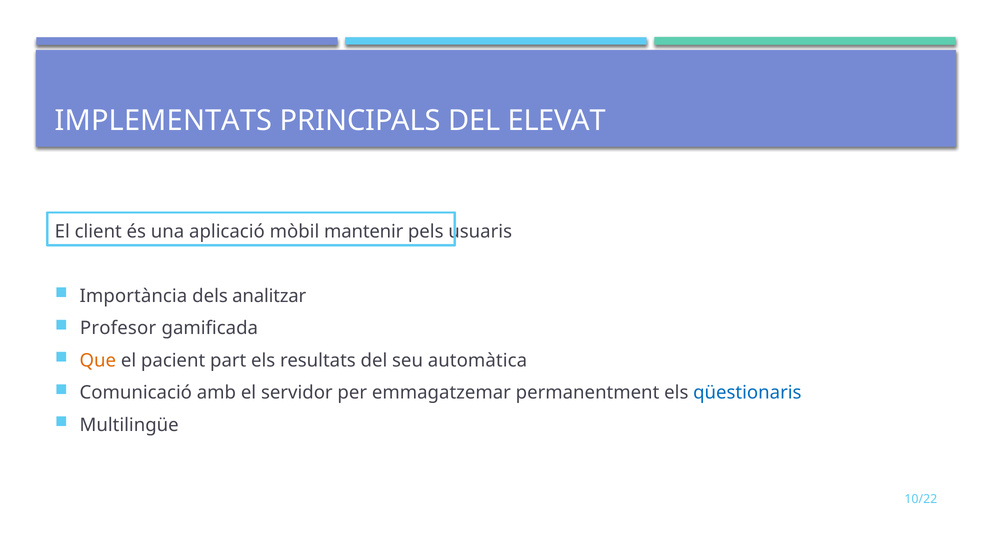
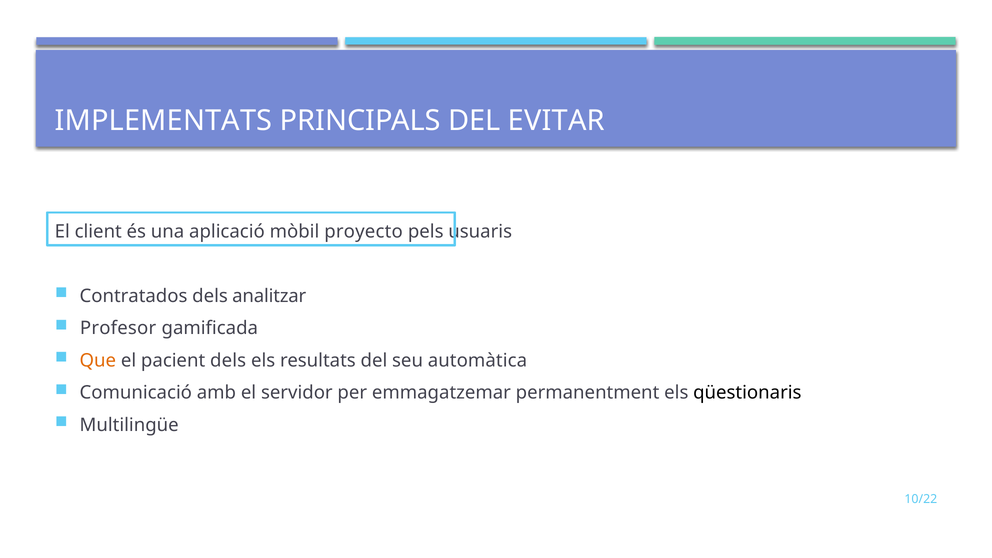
ELEVAT: ELEVAT -> EVITAR
mantenir: mantenir -> proyecto
Importància: Importància -> Contratados
pacient part: part -> dels
qüestionaris colour: blue -> black
